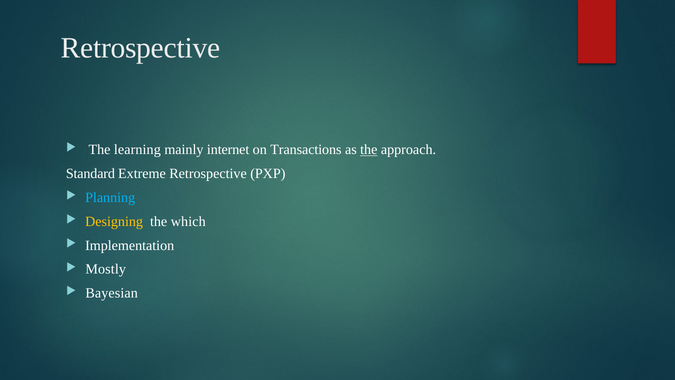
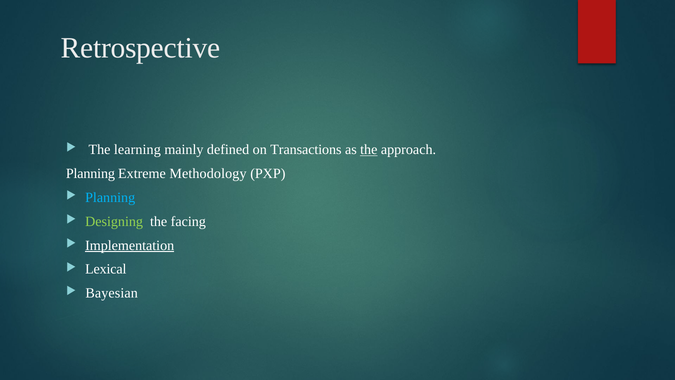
internet: internet -> defined
Standard at (90, 173): Standard -> Planning
Extreme Retrospective: Retrospective -> Methodology
Designing colour: yellow -> light green
which: which -> facing
Implementation underline: none -> present
Mostly: Mostly -> Lexical
